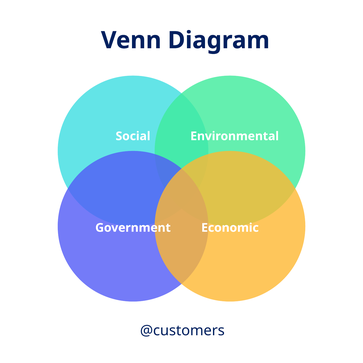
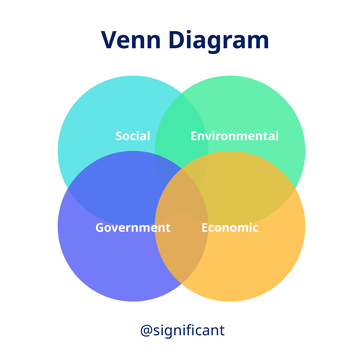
@customers: @customers -> @significant
